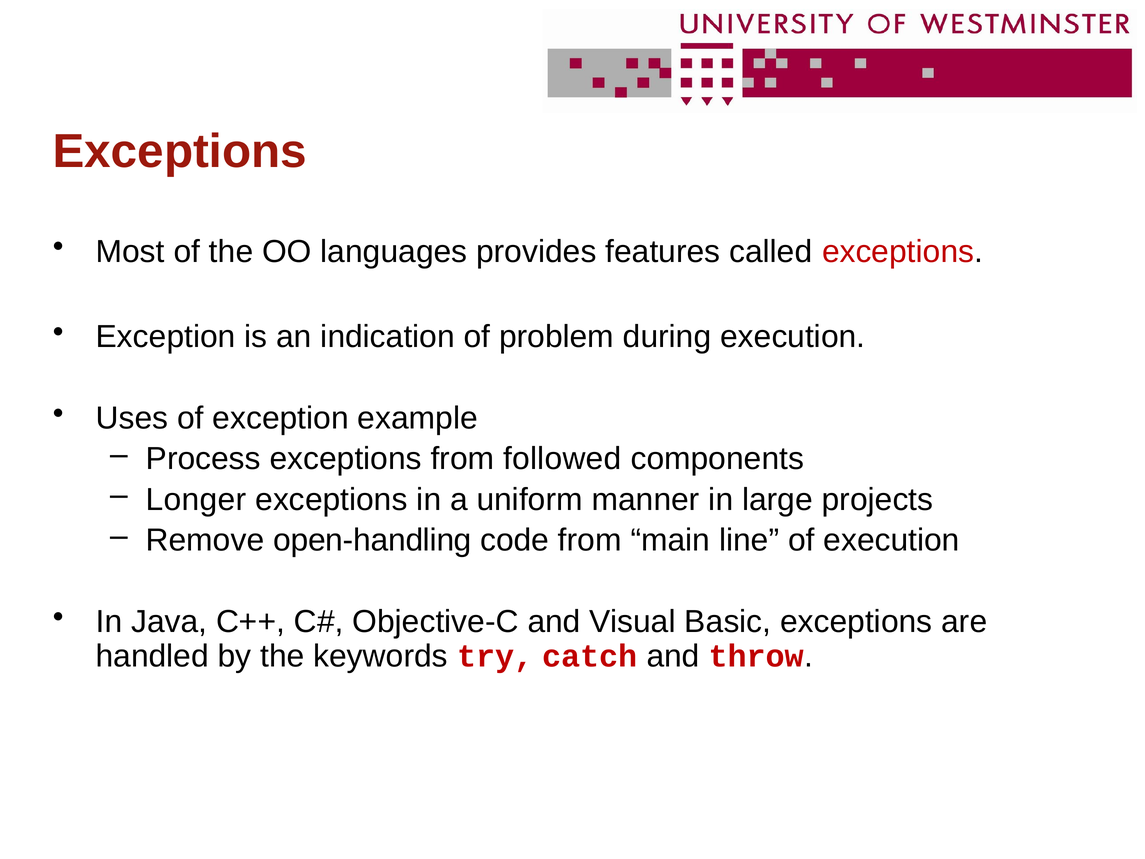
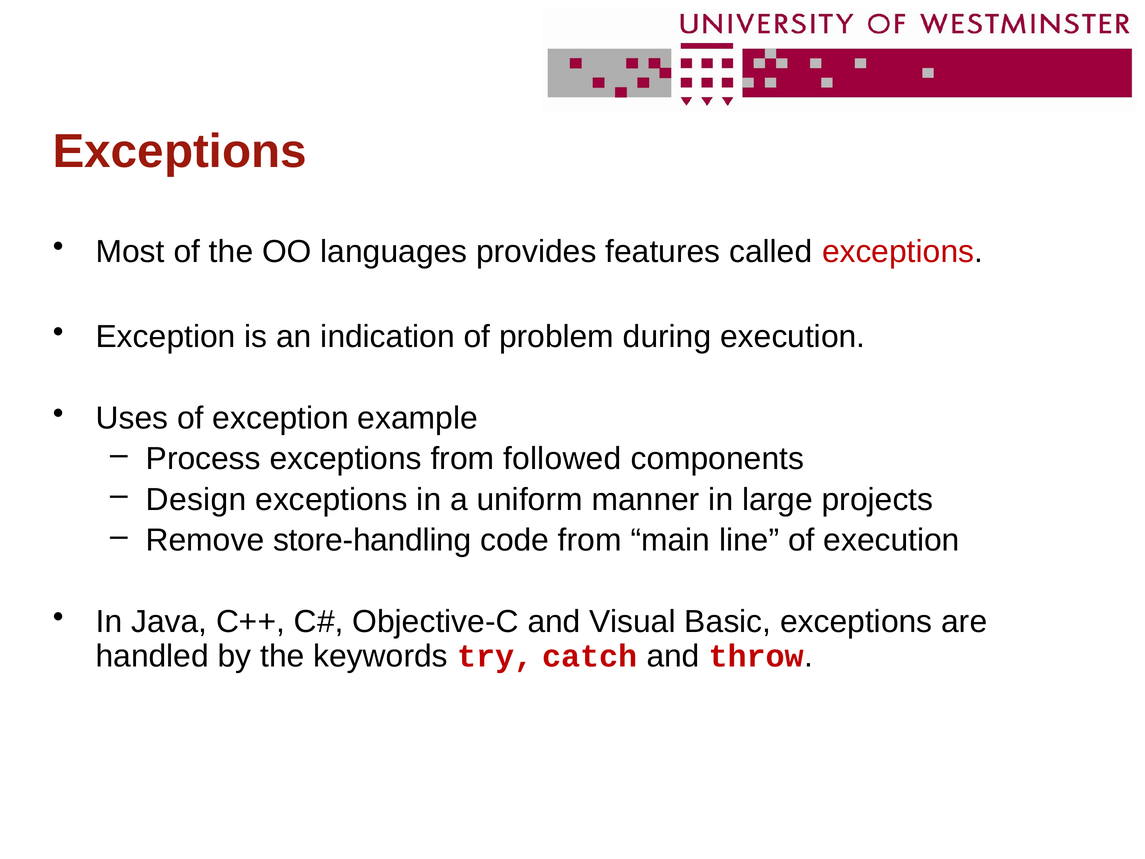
Longer: Longer -> Design
open-handling: open-handling -> store-handling
